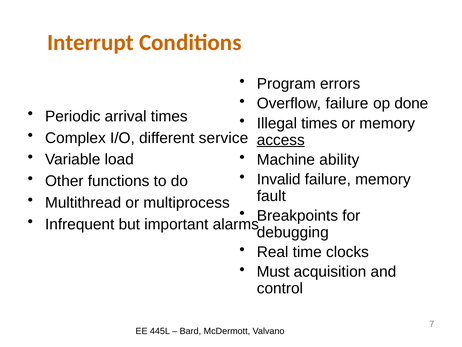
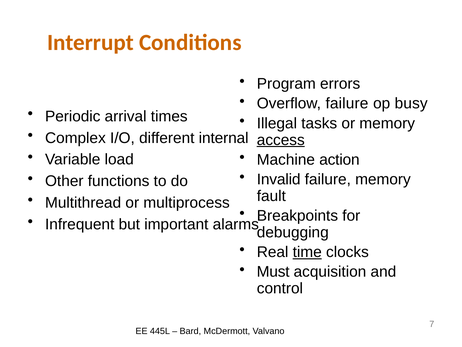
done: done -> busy
Illegal times: times -> tasks
service: service -> internal
ability: ability -> action
time underline: none -> present
